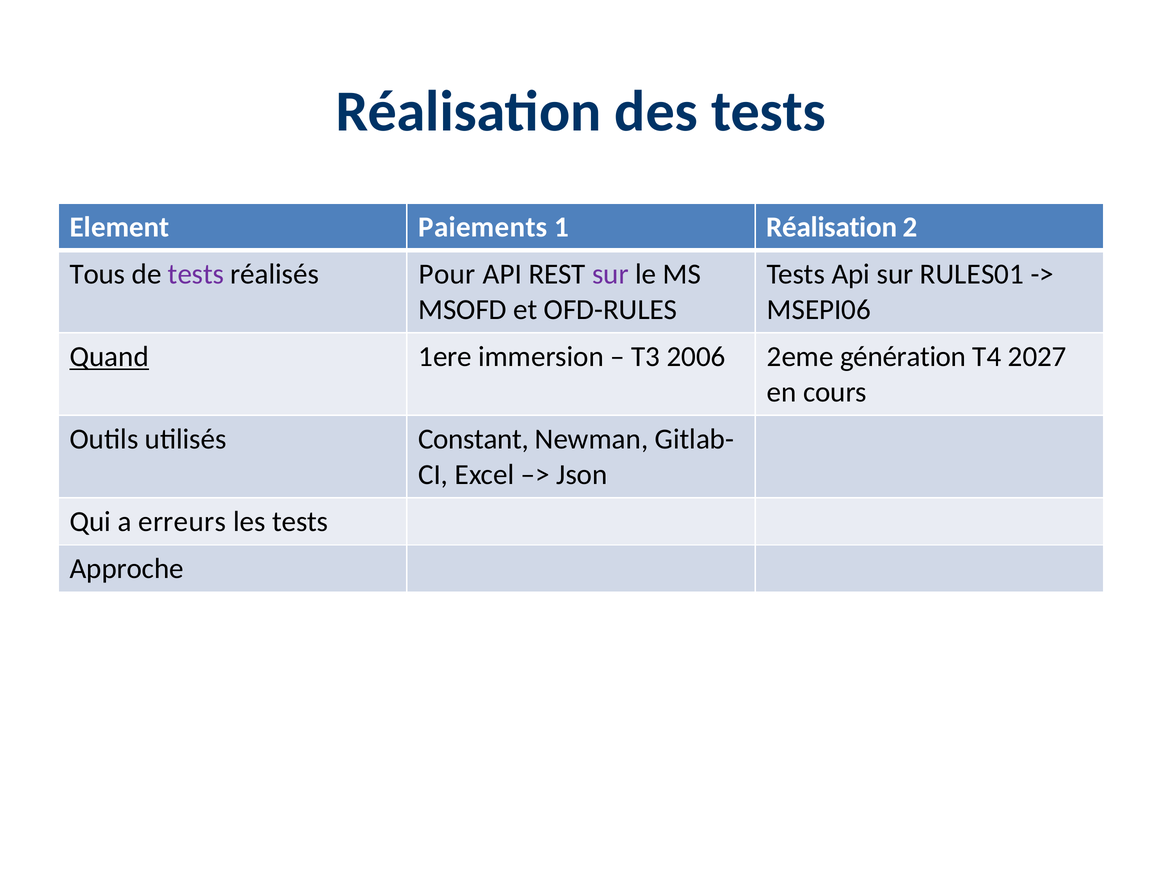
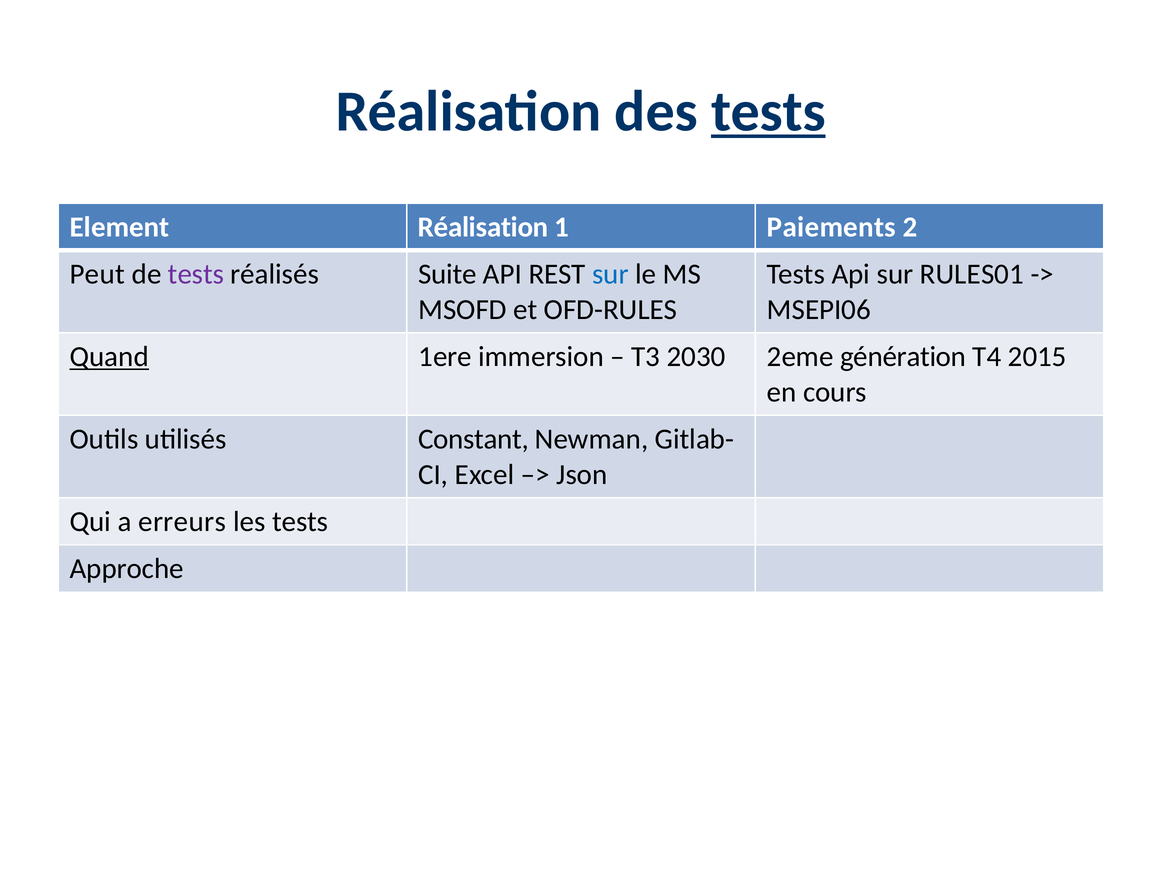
tests at (768, 112) underline: none -> present
Element Paiements: Paiements -> Réalisation
1 Réalisation: Réalisation -> Paiements
Tous: Tous -> Peut
Pour: Pour -> Suite
sur at (610, 274) colour: purple -> blue
2006: 2006 -> 2030
2027: 2027 -> 2015
